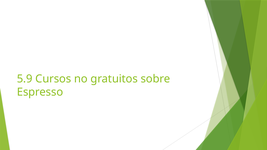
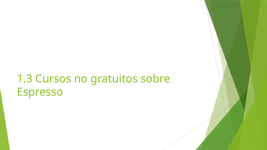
5.9: 5.9 -> 1.3
